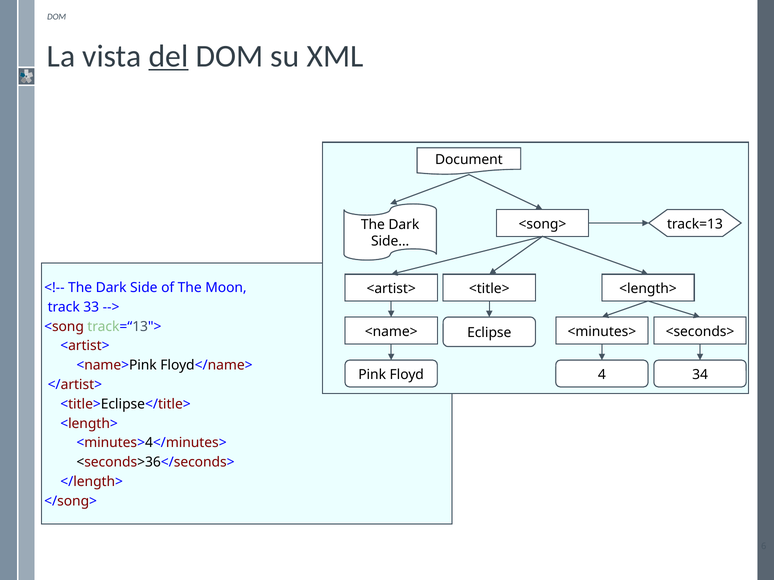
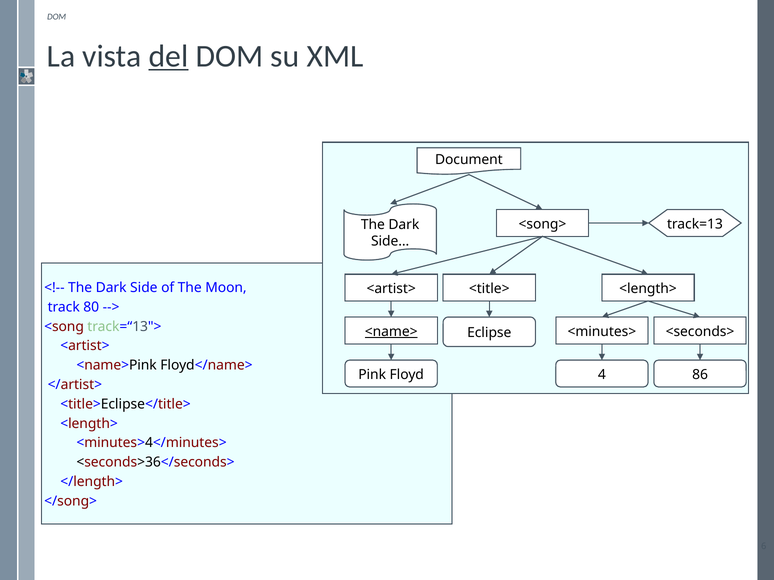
33: 33 -> 80
<name> underline: none -> present
34: 34 -> 86
